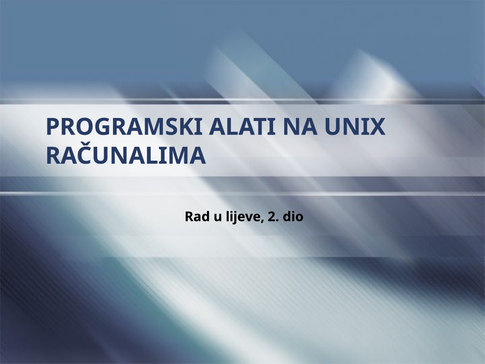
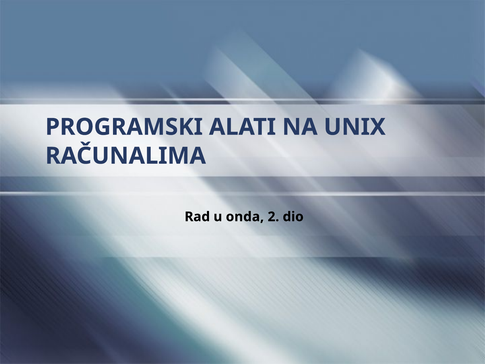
lijeve: lijeve -> onda
